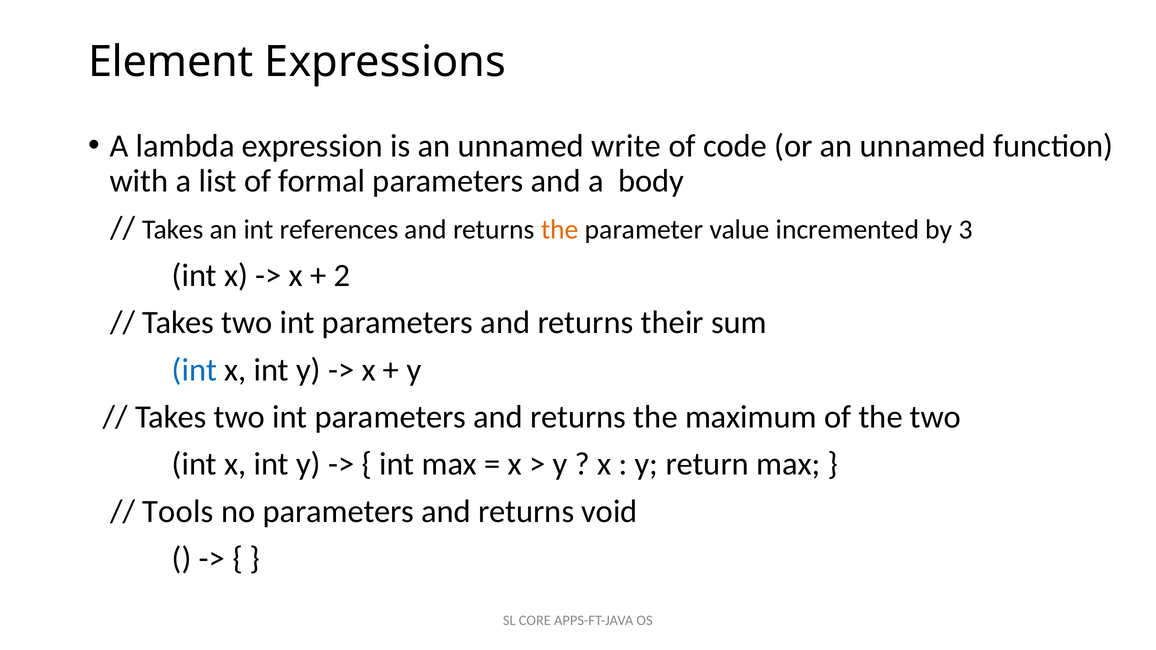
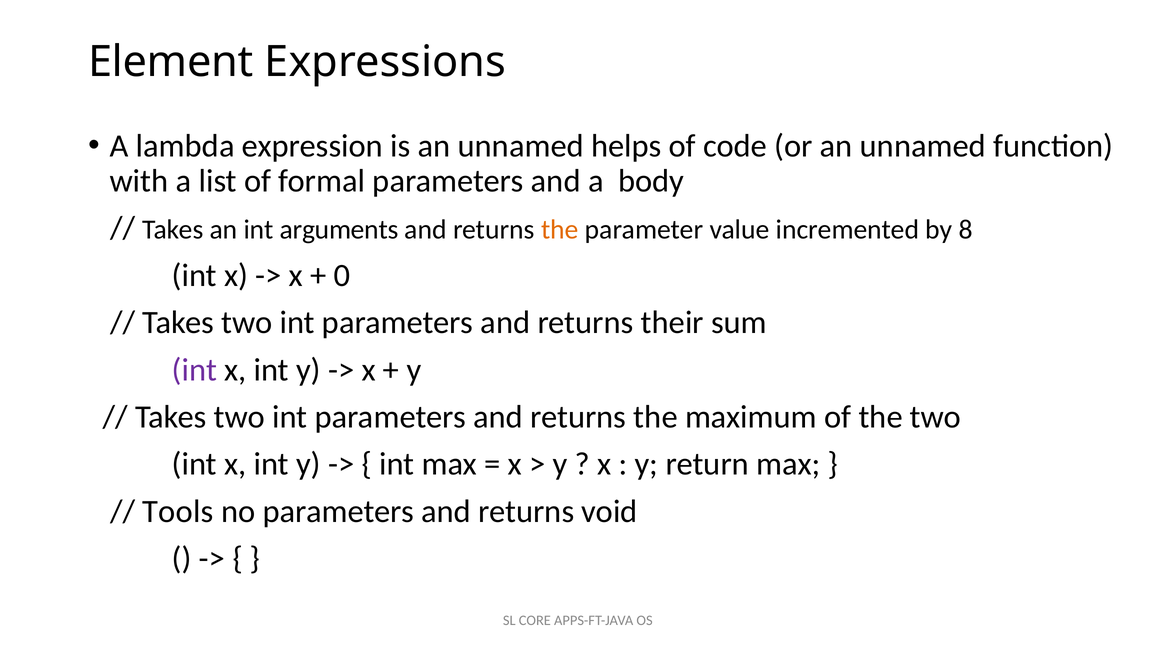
write: write -> helps
references: references -> arguments
3: 3 -> 8
2: 2 -> 0
int at (194, 370) colour: blue -> purple
